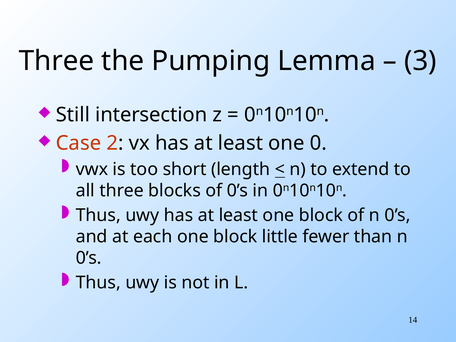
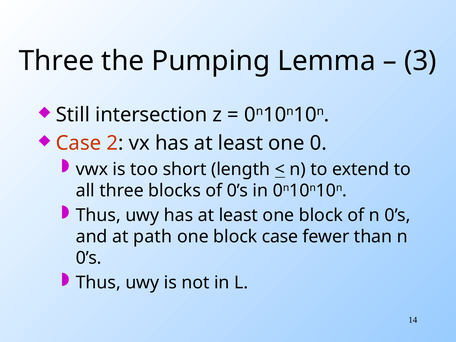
each: each -> path
block little: little -> case
